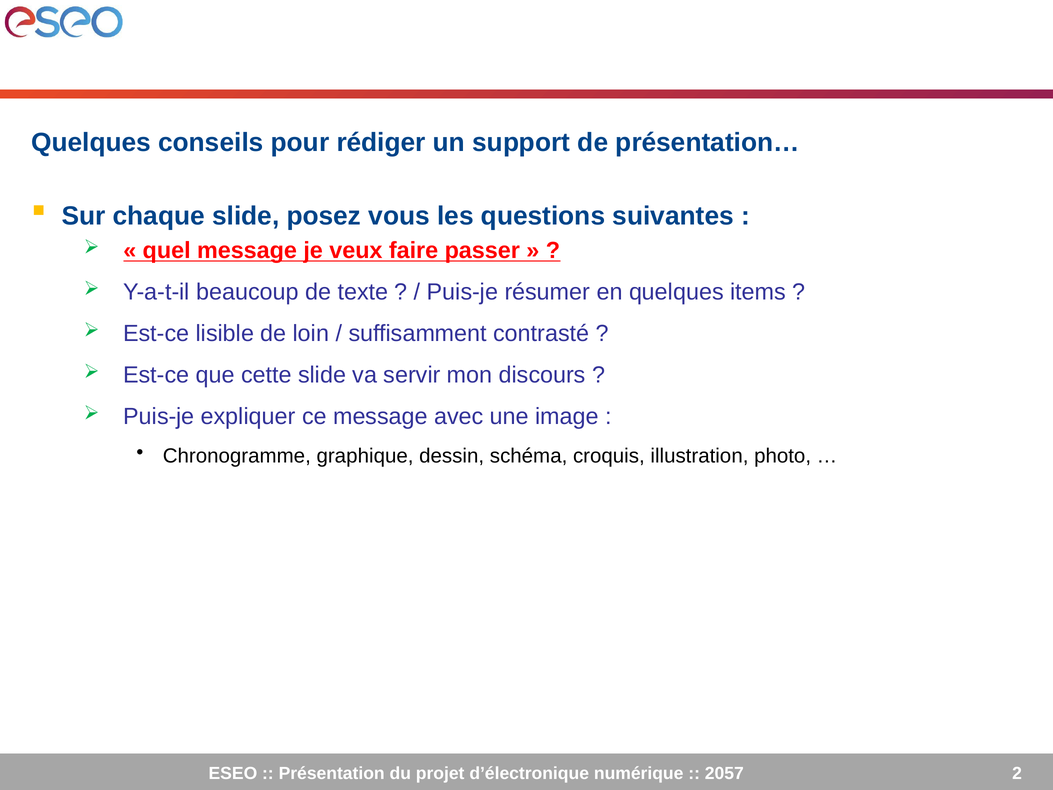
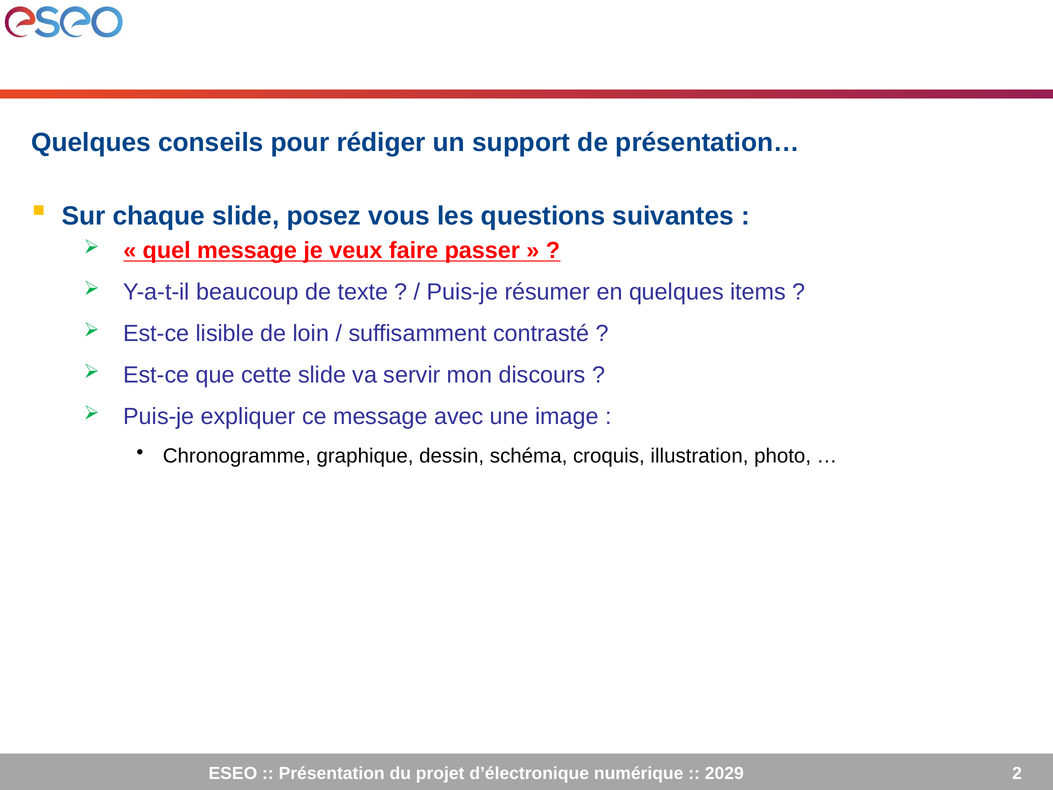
2057: 2057 -> 2029
